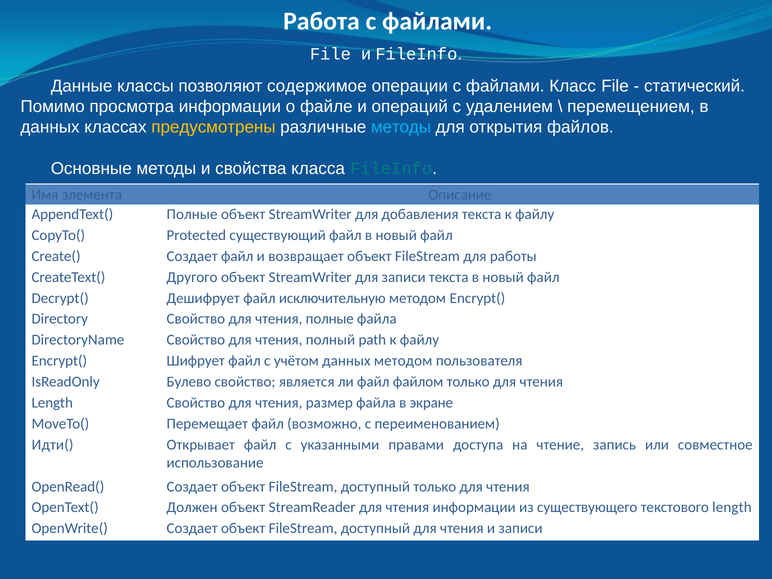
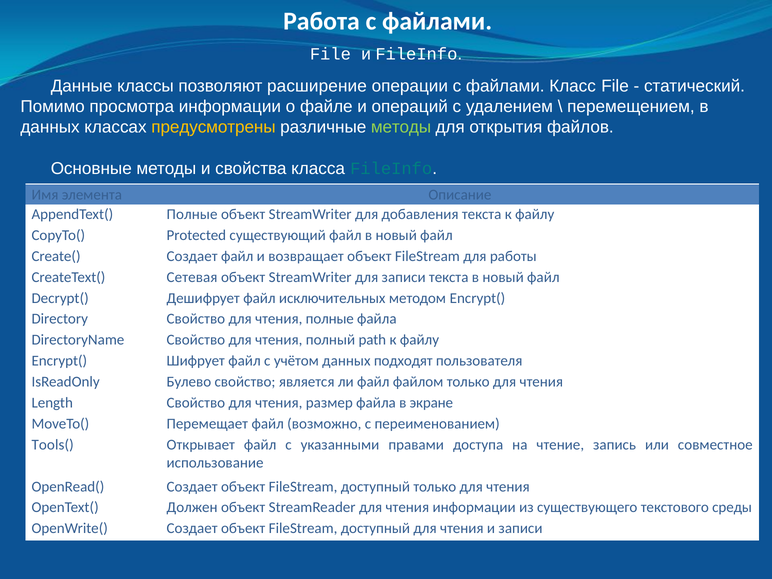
содержимое: содержимое -> расширение
методы at (401, 127) colour: light blue -> light green
Другого: Другого -> Сетевая
исключительную: исключительную -> исключительных
данных методом: методом -> подходят
Идти(: Идти( -> Tools(
текстового length: length -> среды
